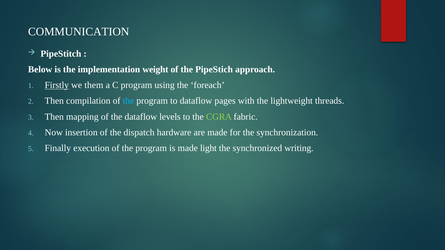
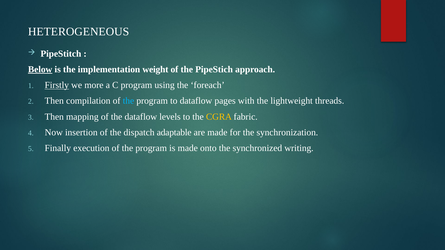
COMMUNICATION: COMMUNICATION -> HETEROGENEOUS
Below underline: none -> present
them: them -> more
CGRA colour: light green -> yellow
hardware: hardware -> adaptable
light: light -> onto
